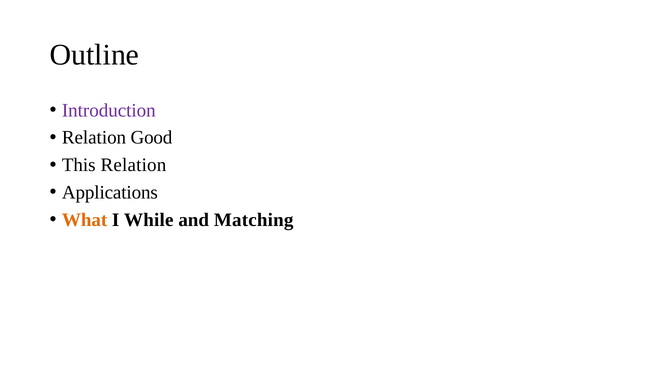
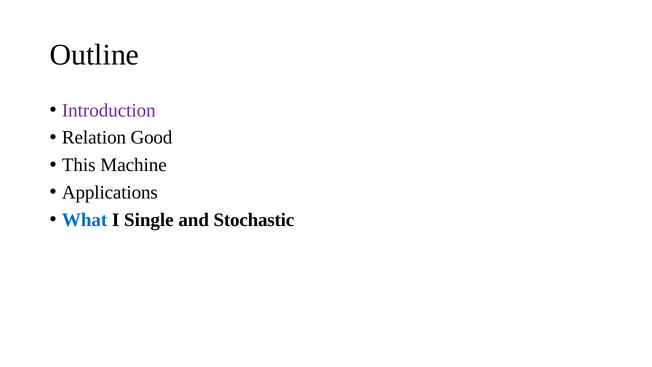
This Relation: Relation -> Machine
What colour: orange -> blue
While: While -> Single
Matching: Matching -> Stochastic
